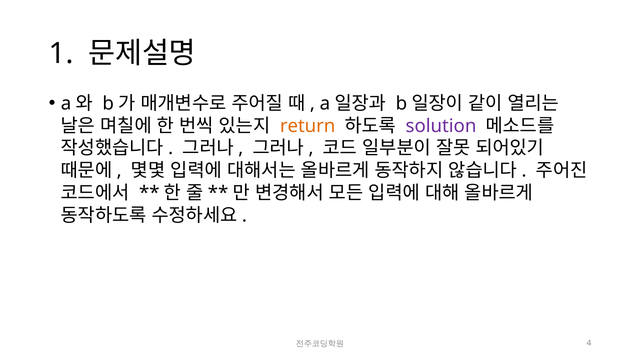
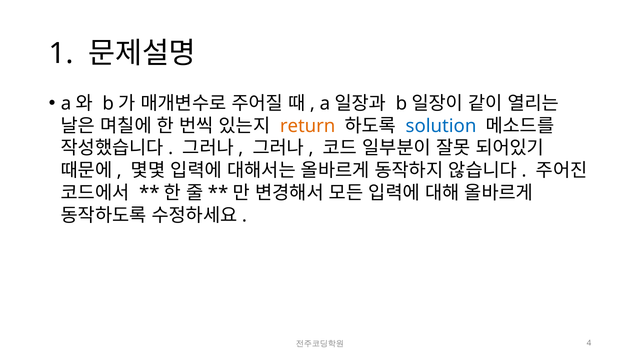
solution colour: purple -> blue
